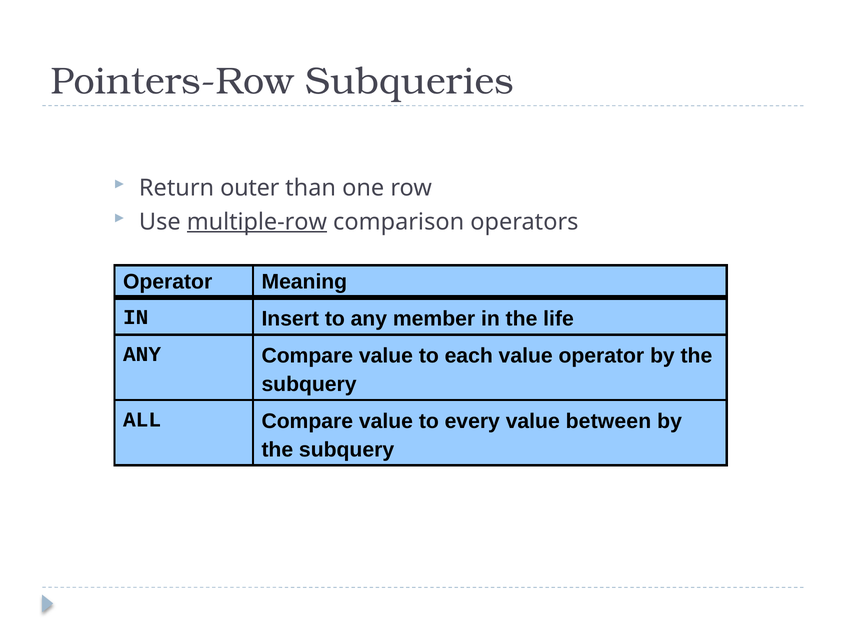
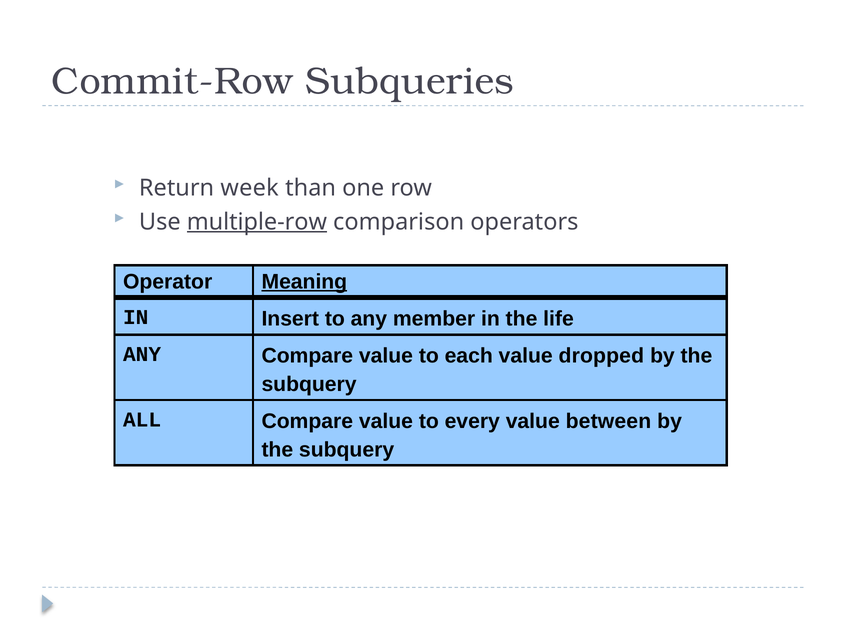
Pointers-Row: Pointers-Row -> Commit-Row
outer: outer -> week
Meaning underline: none -> present
value operator: operator -> dropped
